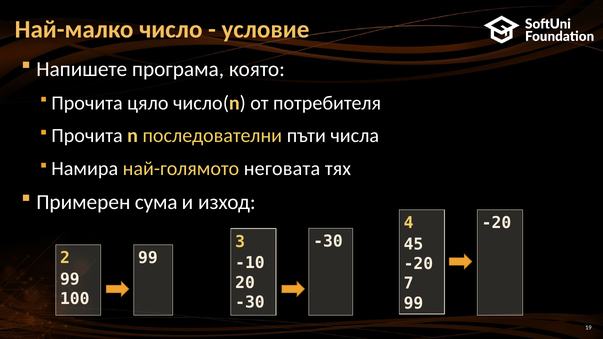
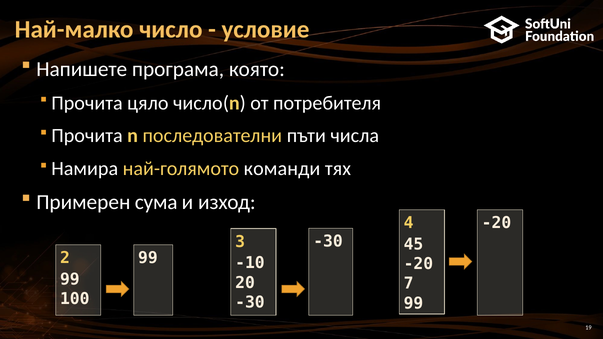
неговата: неговата -> команди
